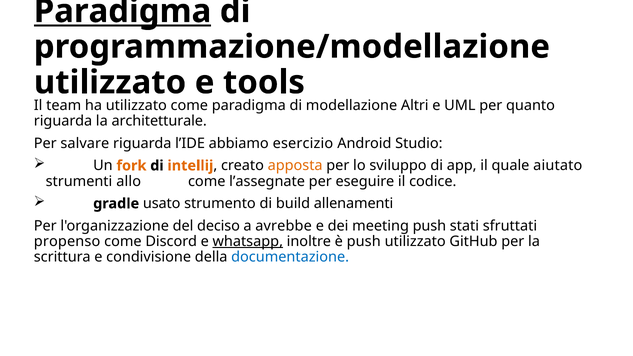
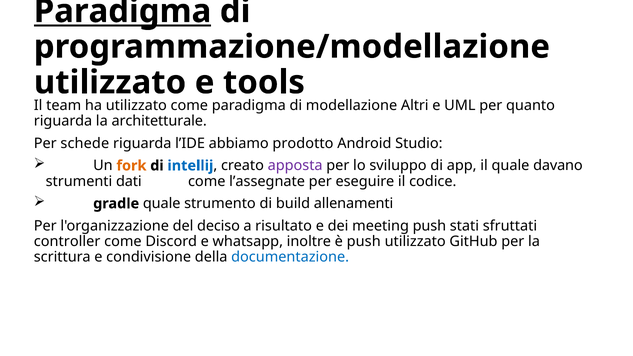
salvare: salvare -> schede
esercizio: esercizio -> prodotto
intellij colour: orange -> blue
apposta colour: orange -> purple
aiutato: aiutato -> davano
allo: allo -> dati
gradle usato: usato -> quale
avrebbe: avrebbe -> risultato
propenso: propenso -> controller
whatsapp underline: present -> none
